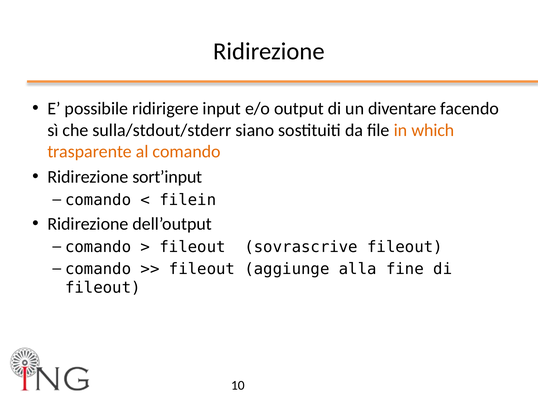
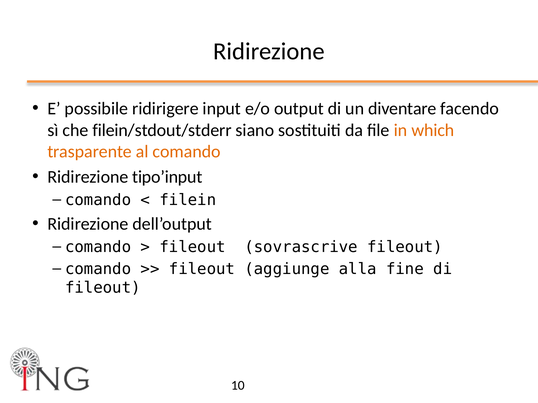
sulla/stdout/stderr: sulla/stdout/stderr -> filein/stdout/stderr
sort’input: sort’input -> tipo’input
